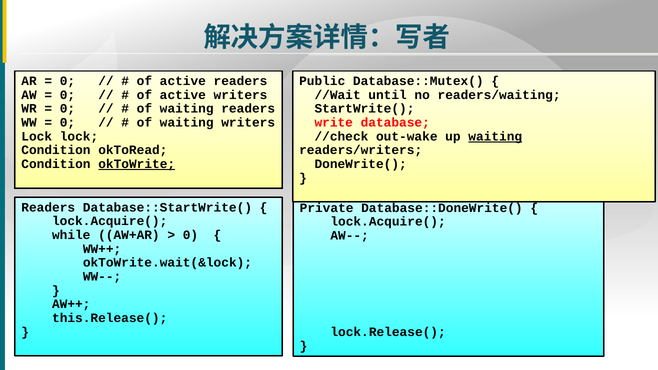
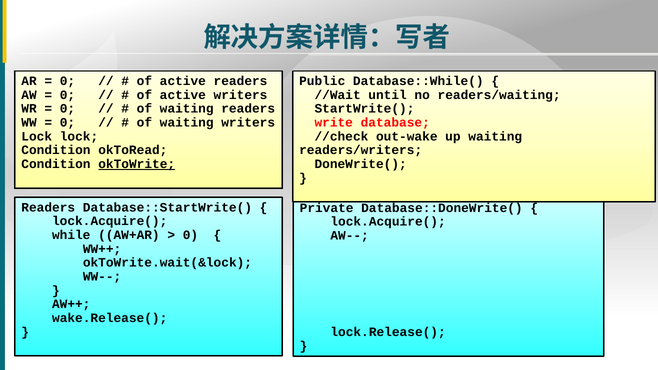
Database::Mutex(: Database::Mutex( -> Database::While(
waiting at (495, 136) underline: present -> none
this.Release(: this.Release( -> wake.Release(
